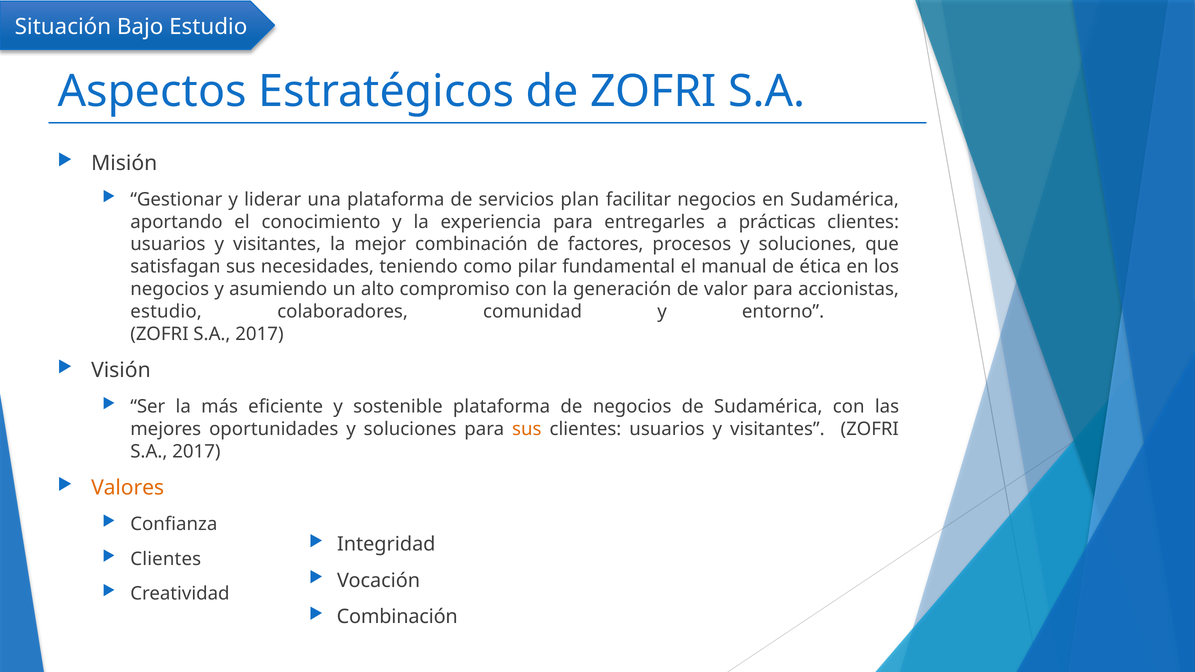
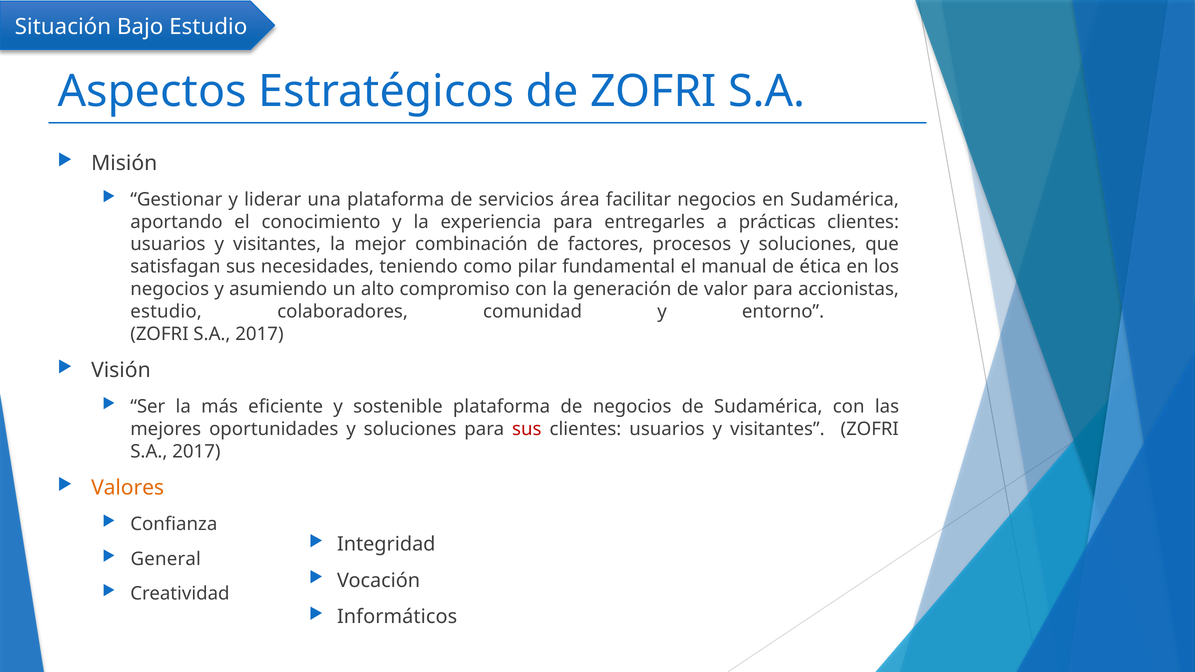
plan: plan -> área
sus at (527, 429) colour: orange -> red
Clientes at (166, 559): Clientes -> General
Combinación at (397, 617): Combinación -> Informáticos
